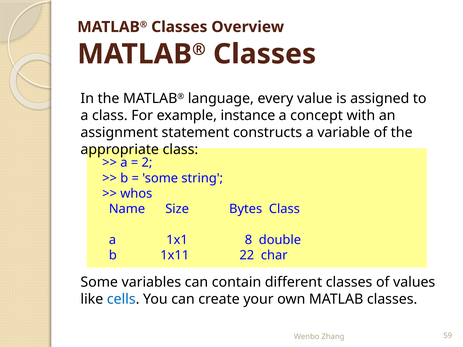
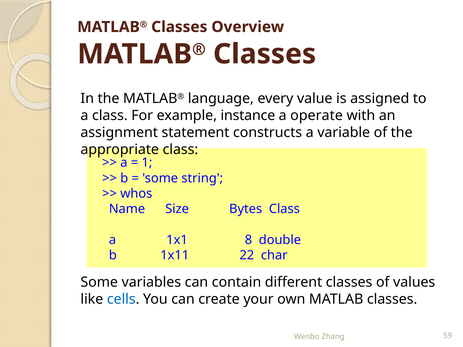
concept: concept -> operate
2: 2 -> 1
